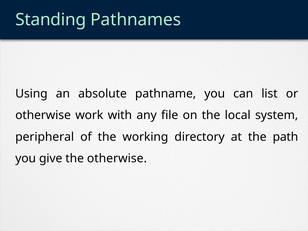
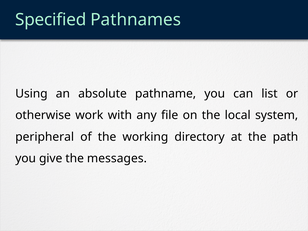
Standing: Standing -> Specified
the otherwise: otherwise -> messages
